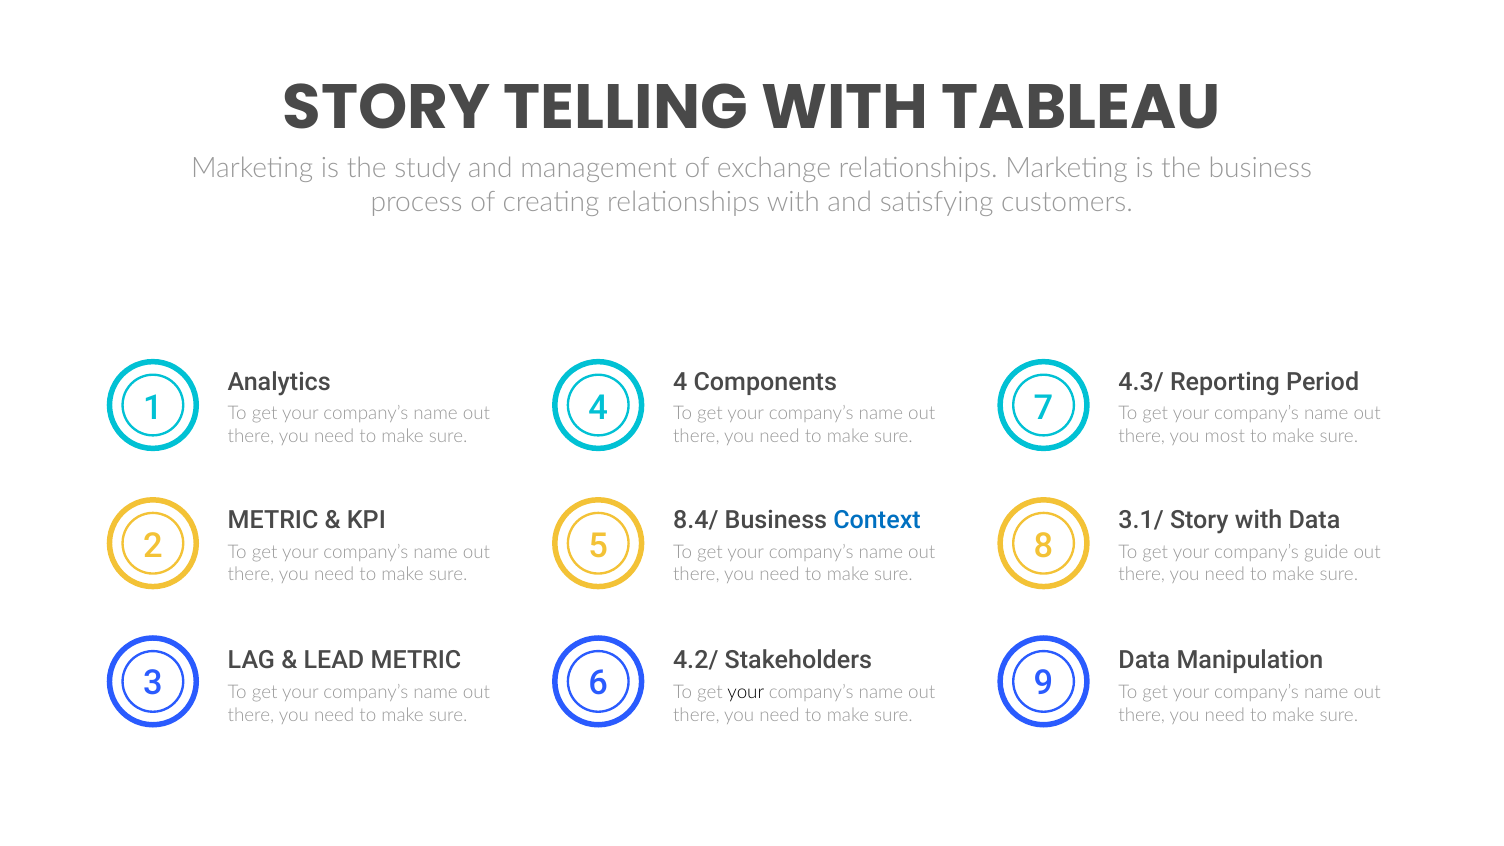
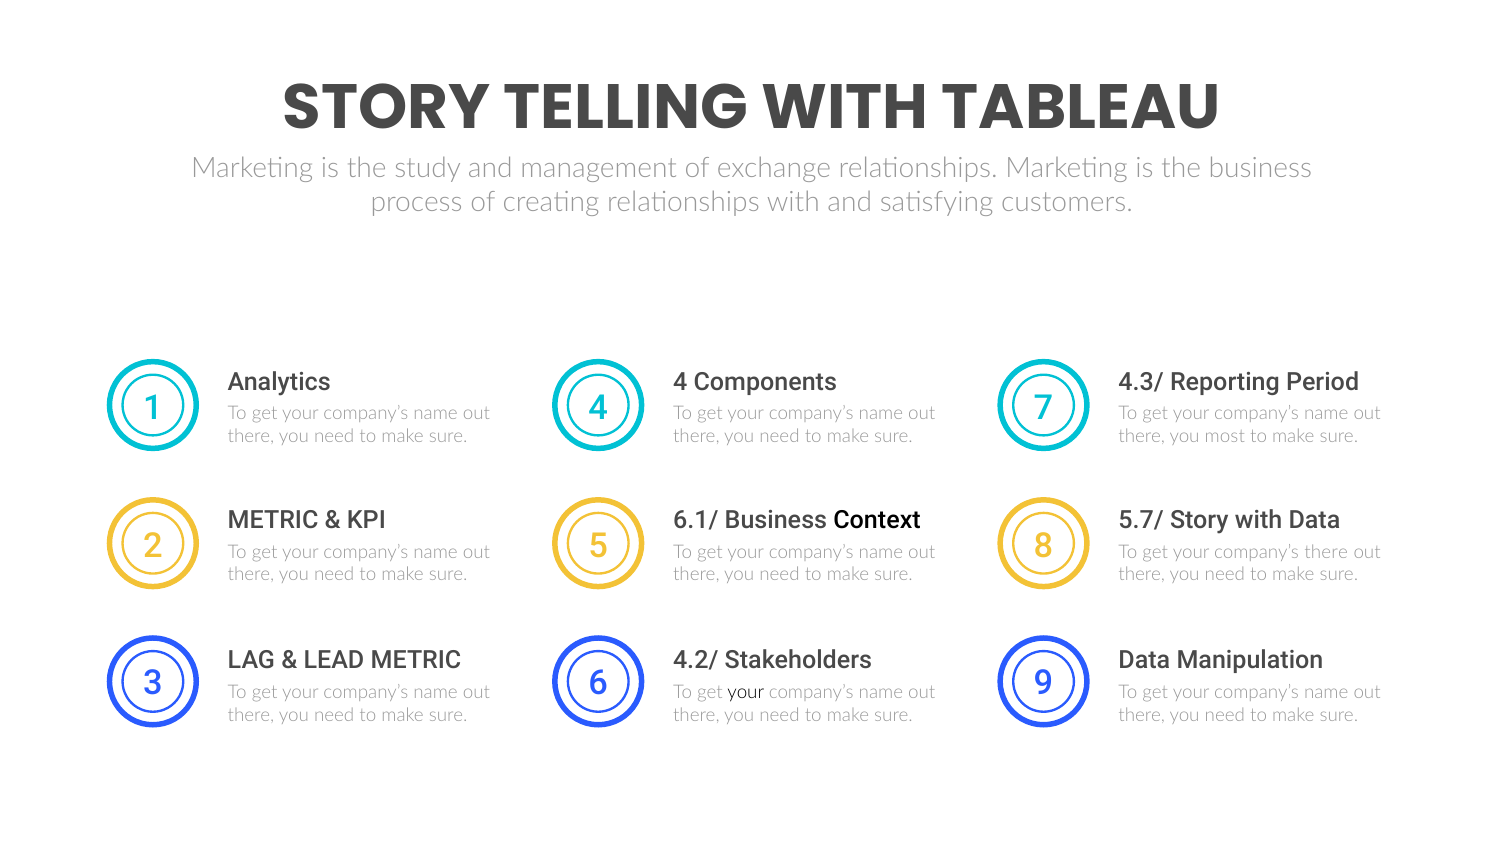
8.4/: 8.4/ -> 6.1/
Context colour: blue -> black
3.1/: 3.1/ -> 5.7/
company’s guide: guide -> there
